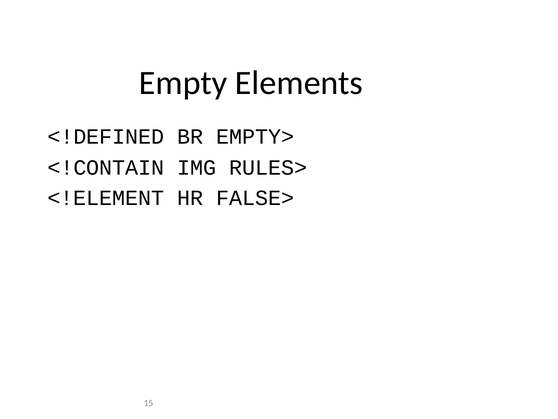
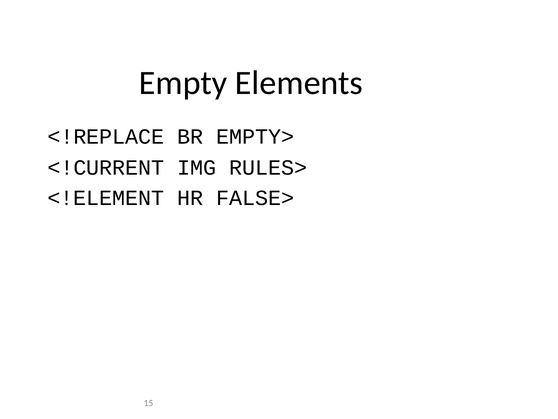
<!DEFINED: <!DEFINED -> <!REPLACE
<!CONTAIN: <!CONTAIN -> <!CURRENT
